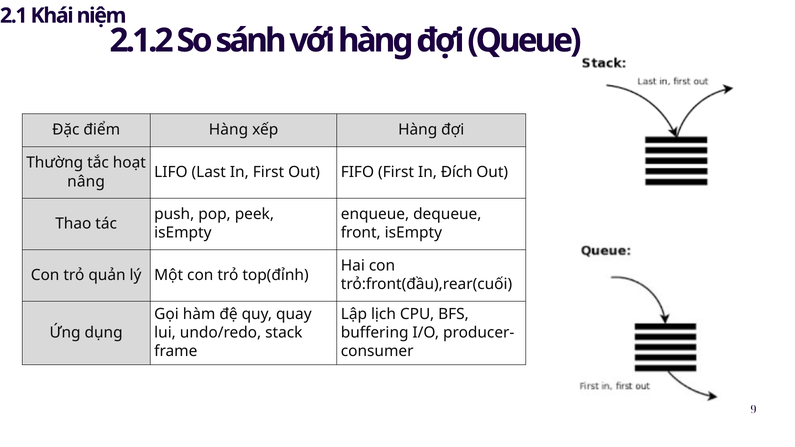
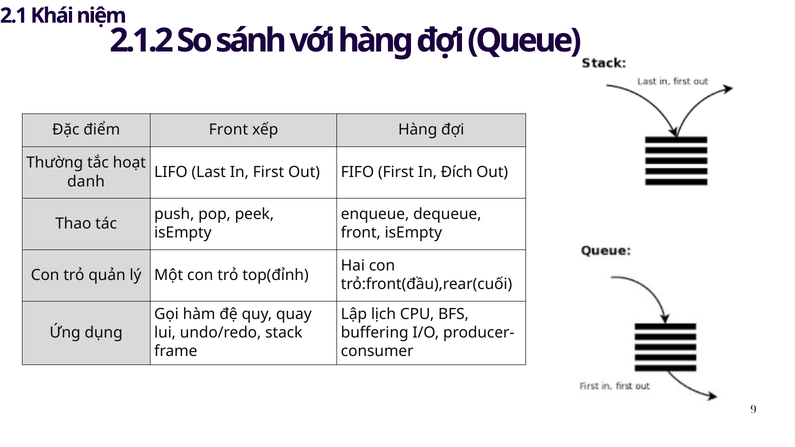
điểm Hàng: Hàng -> Front
nâng: nâng -> danh
